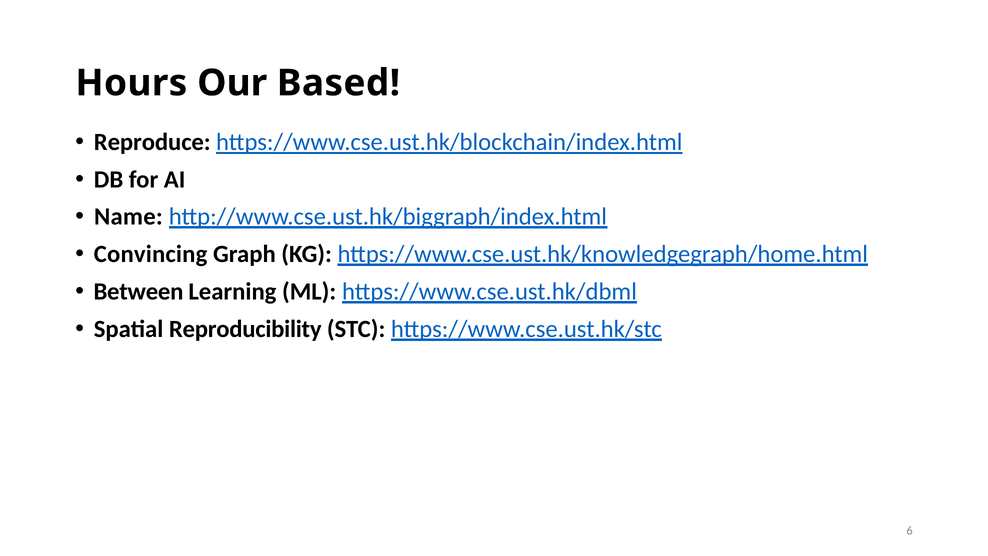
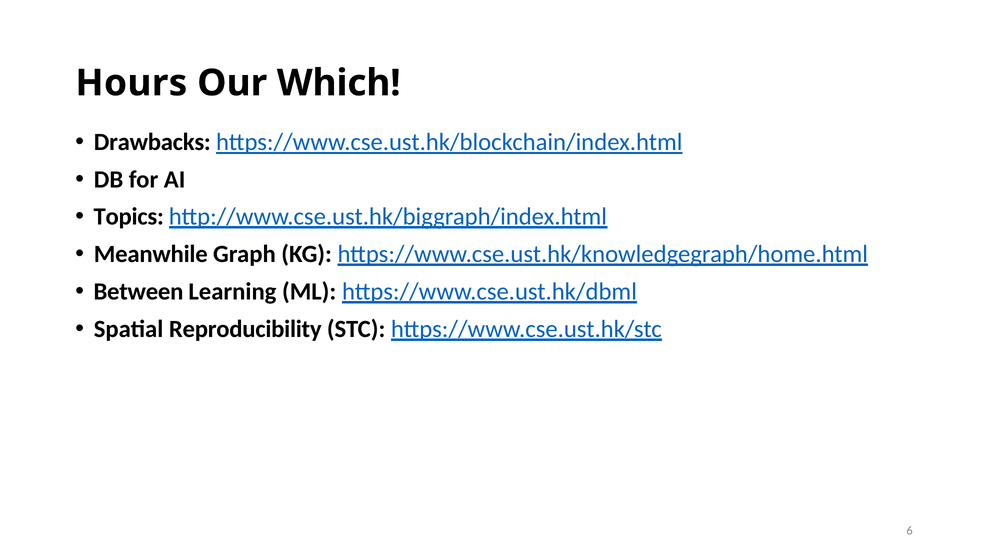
Based: Based -> Which
Reproduce: Reproduce -> Drawbacks
Name: Name -> Topics
Convincing: Convincing -> Meanwhile
